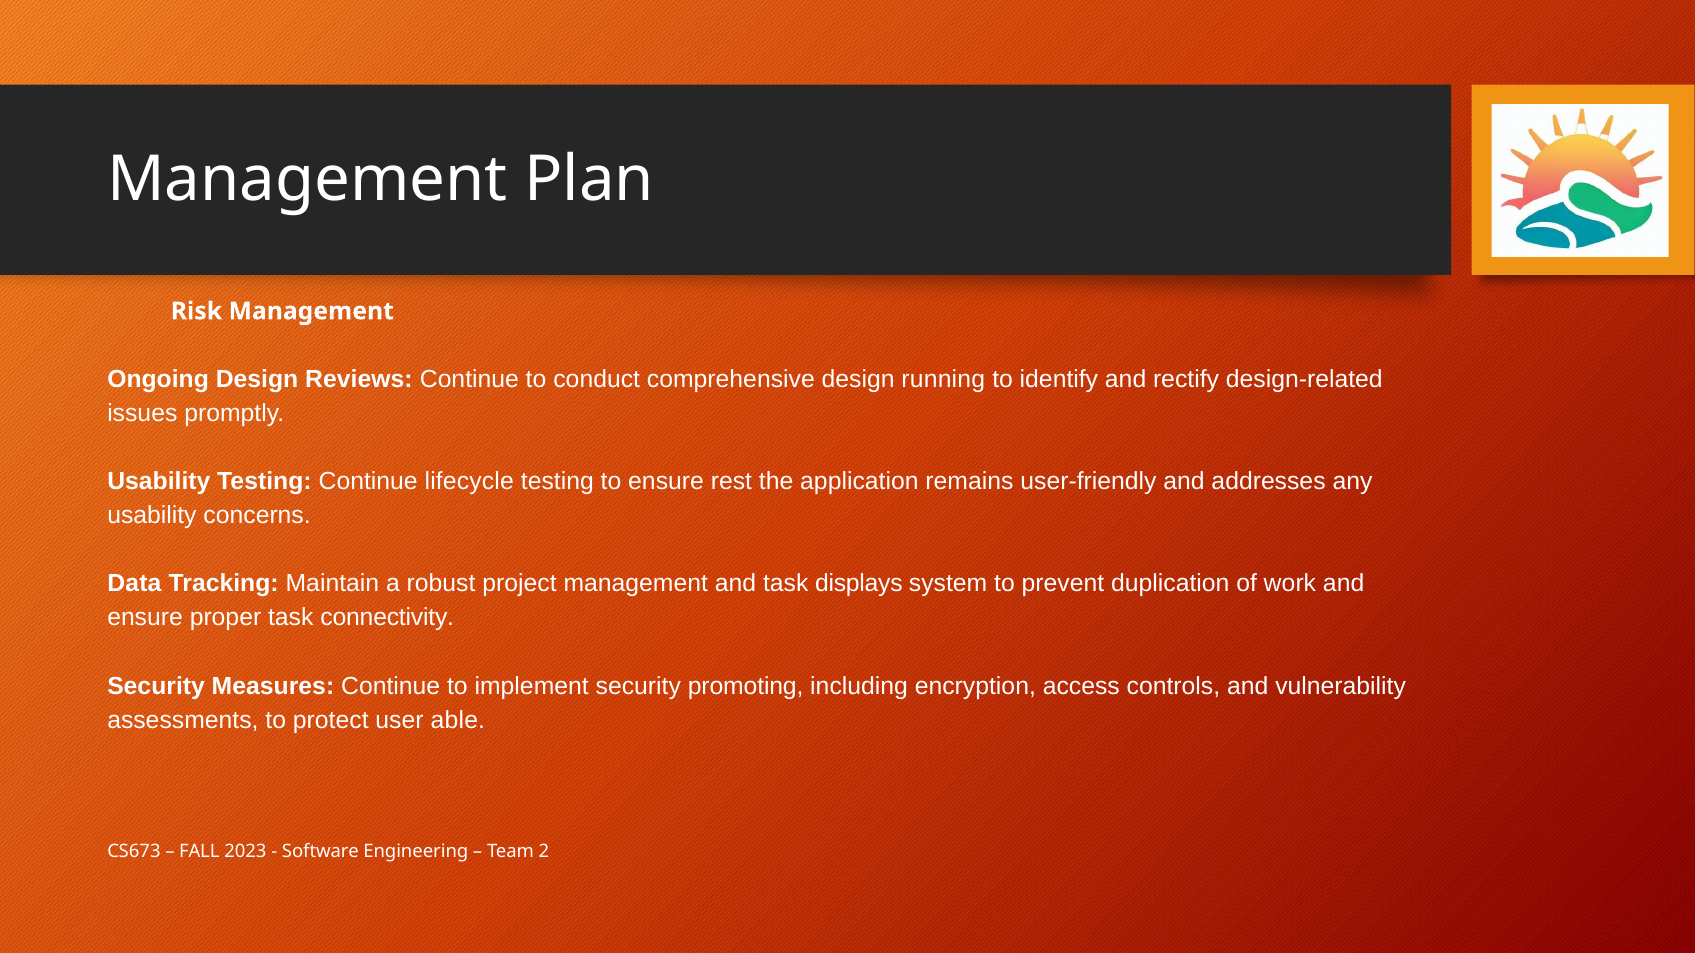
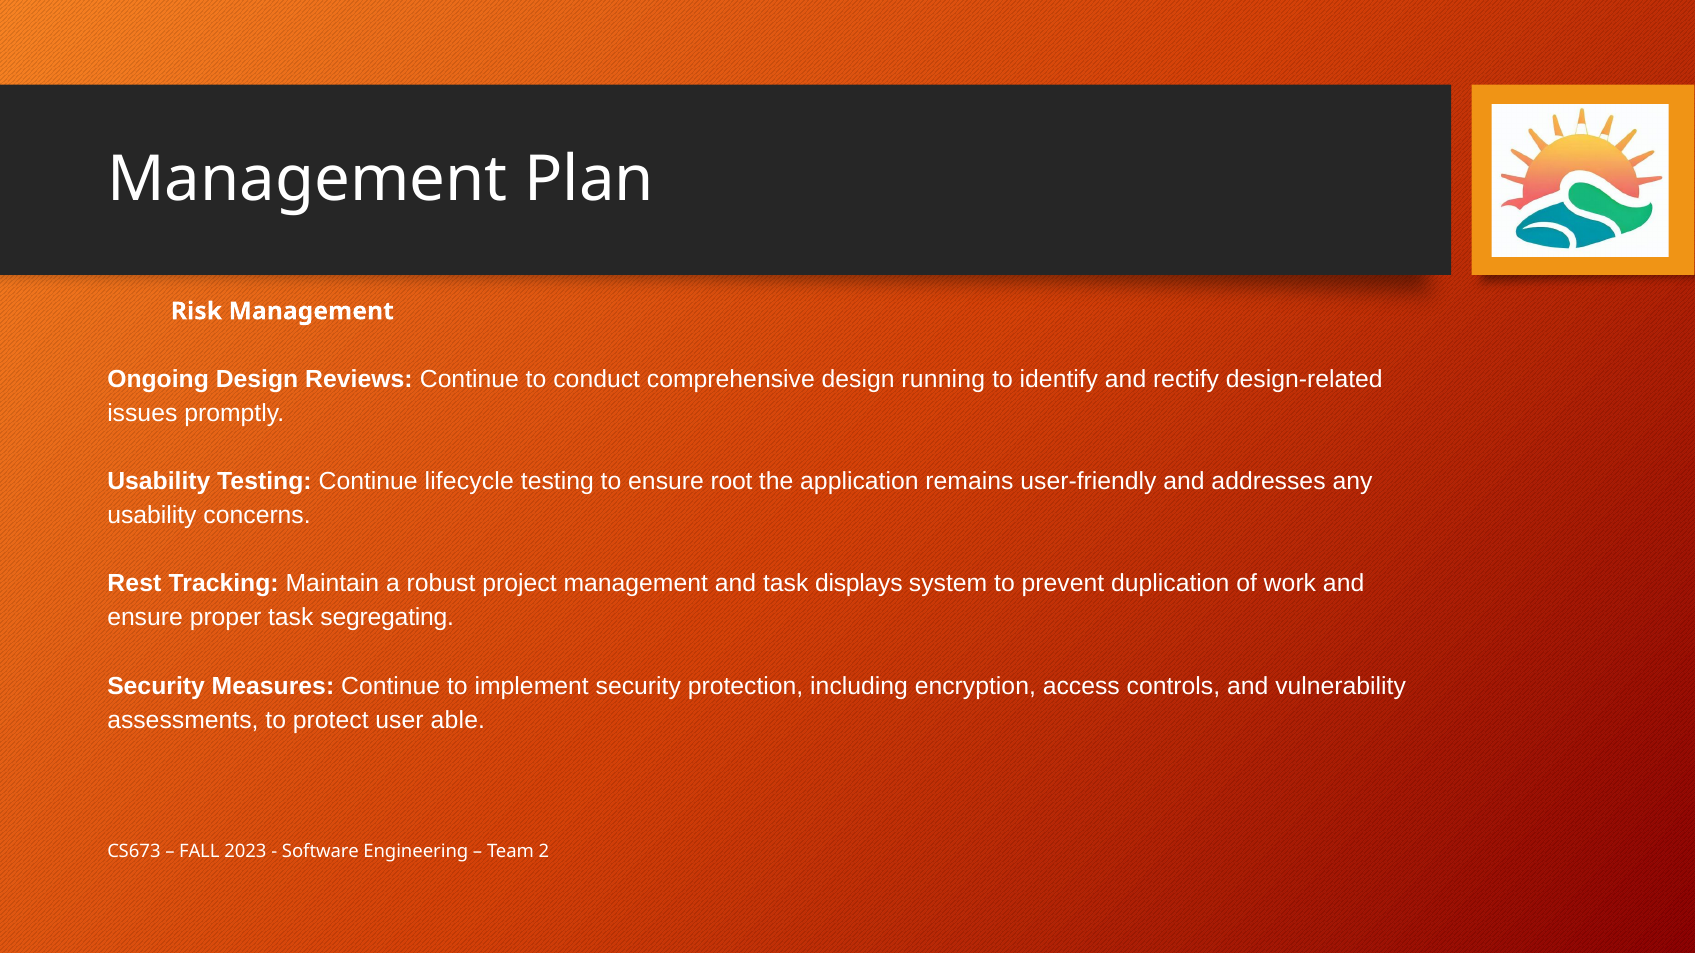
rest: rest -> root
Data: Data -> Rest
connectivity: connectivity -> segregating
promoting: promoting -> protection
